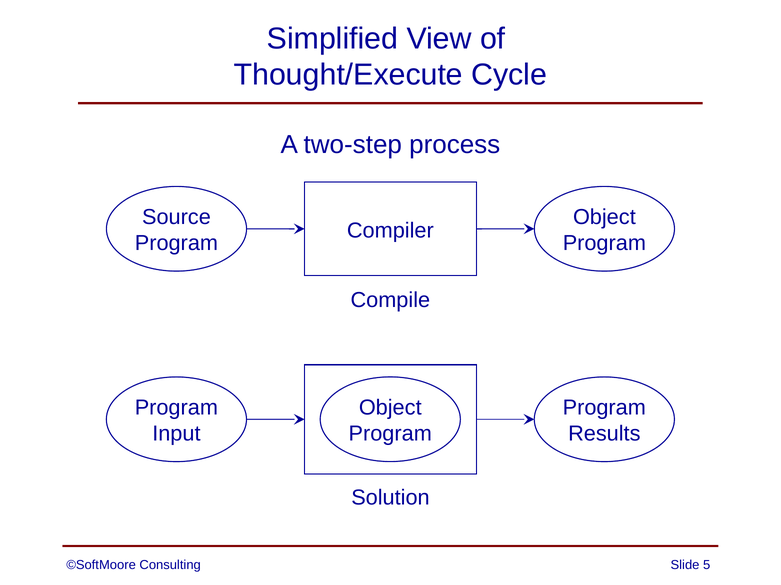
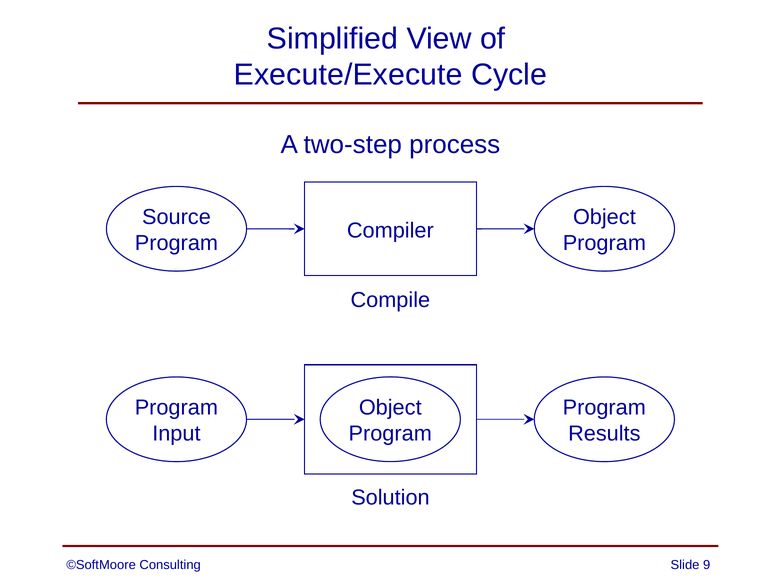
Thought/Execute: Thought/Execute -> Execute/Execute
5: 5 -> 9
